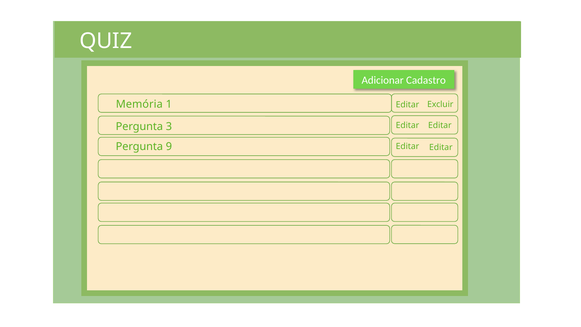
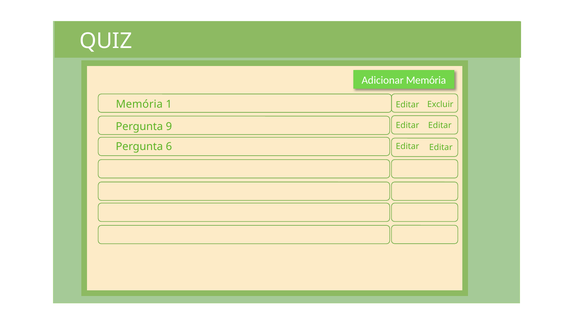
Adicionar Cadastro: Cadastro -> Memória
3: 3 -> 9
9: 9 -> 6
